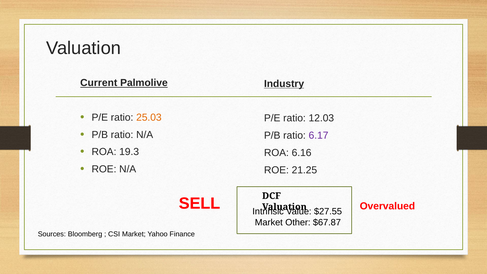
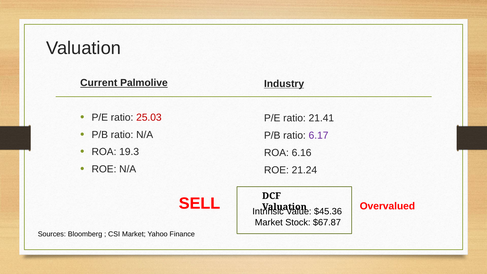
25.03 colour: orange -> red
12.03: 12.03 -> 21.41
21.25: 21.25 -> 21.24
$27.55: $27.55 -> $45.36
Other: Other -> Stock
